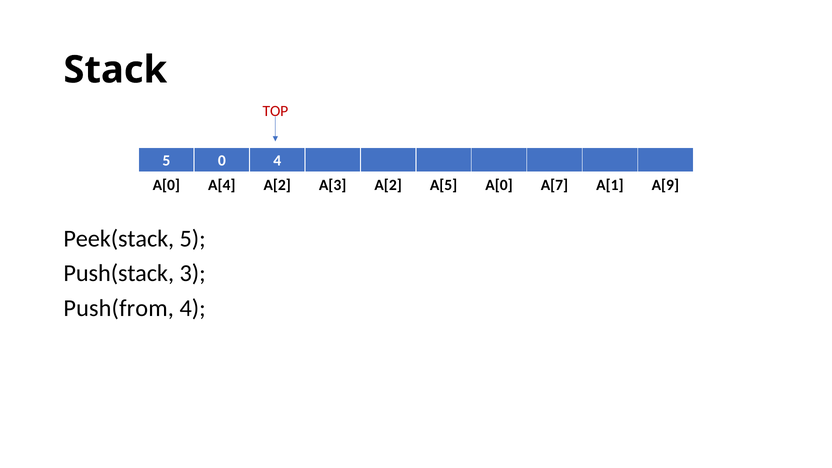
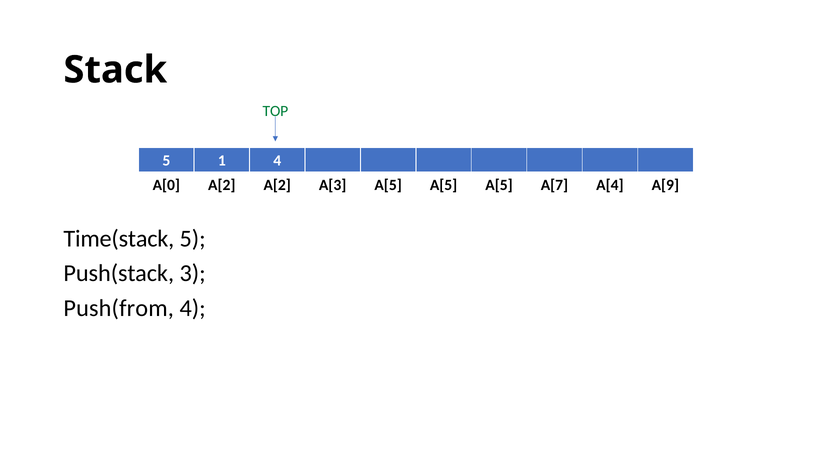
TOP colour: red -> green
0: 0 -> 1
A[0 A[4: A[4 -> A[2
A[3 A[2: A[2 -> A[5
A[0 at (499, 185): A[0 -> A[5
A[1: A[1 -> A[4
Peek(stack: Peek(stack -> Time(stack
